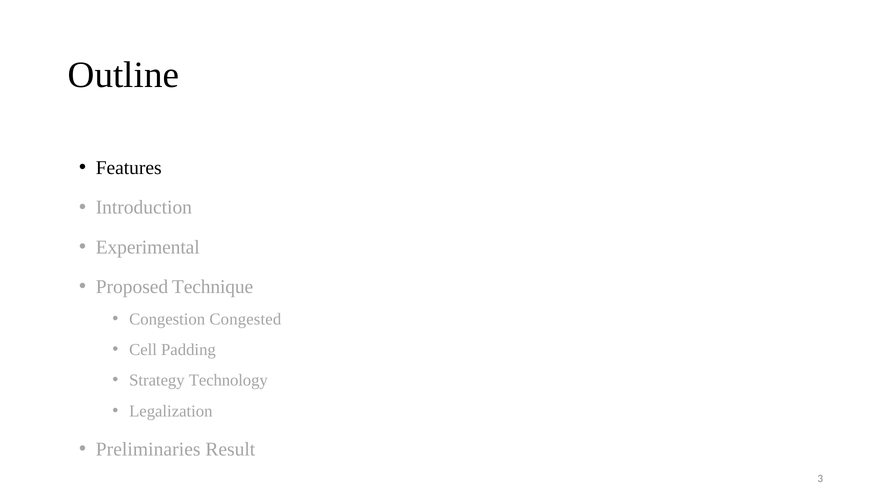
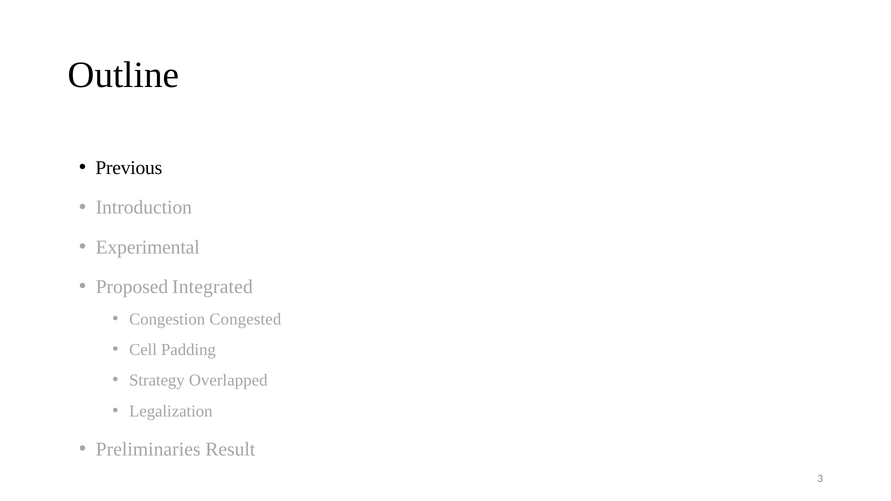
Features: Features -> Previous
Technique: Technique -> Integrated
Technology: Technology -> Overlapped
